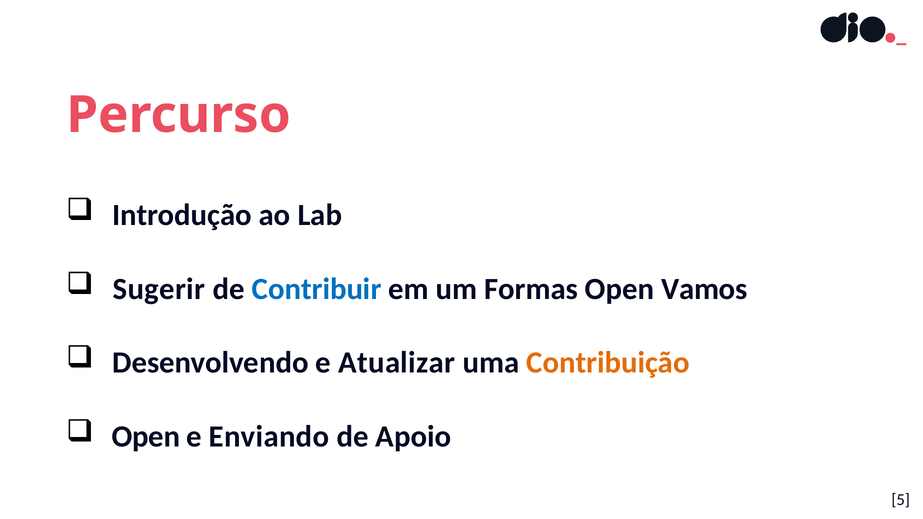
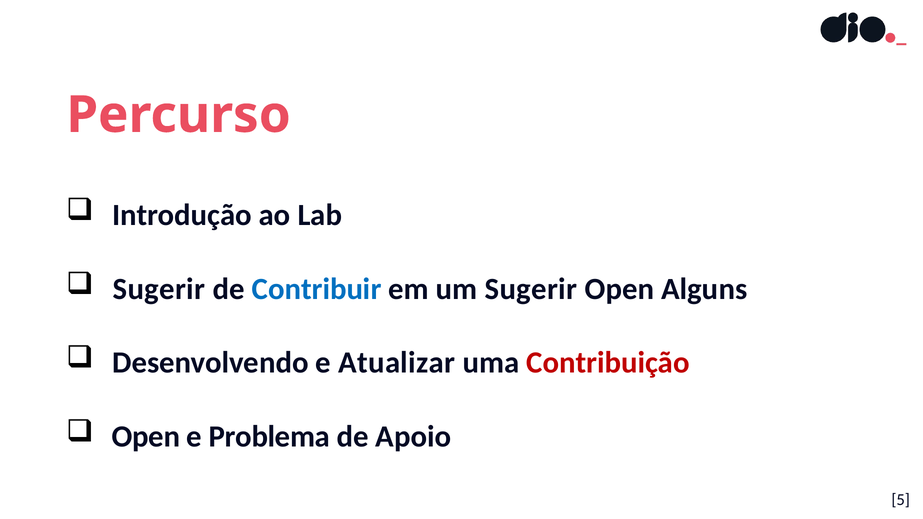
um Formas: Formas -> Sugerir
Vamos: Vamos -> Alguns
Contribuição colour: orange -> red
Enviando: Enviando -> Problema
